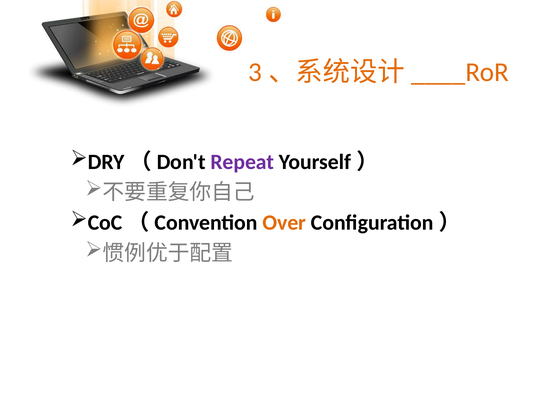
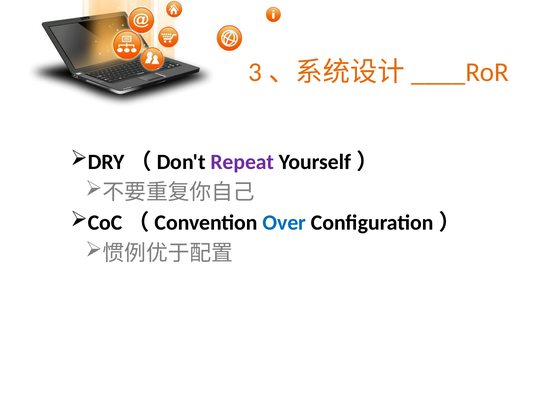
Over colour: orange -> blue
